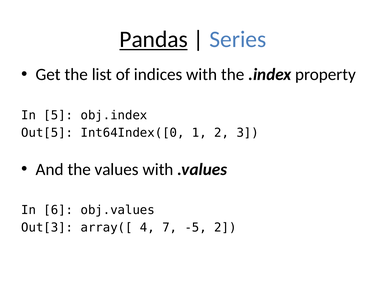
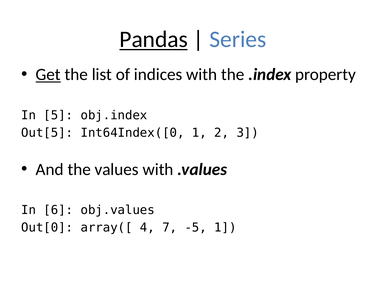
Get underline: none -> present
Out[3: Out[3 -> Out[0
-5 2: 2 -> 1
